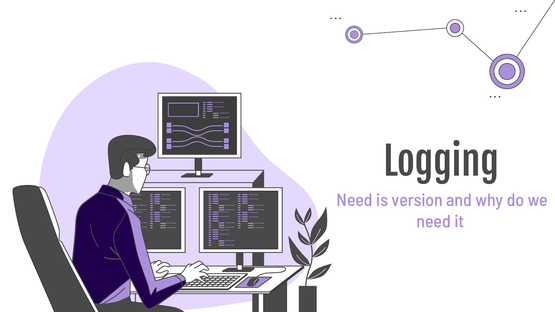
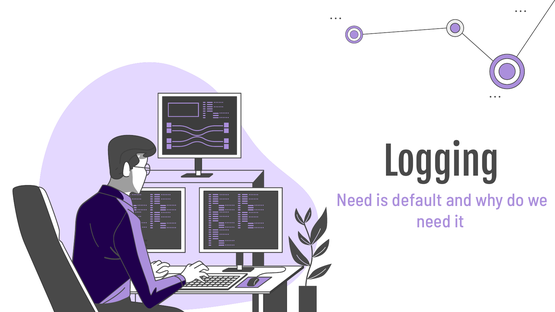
version: version -> default
